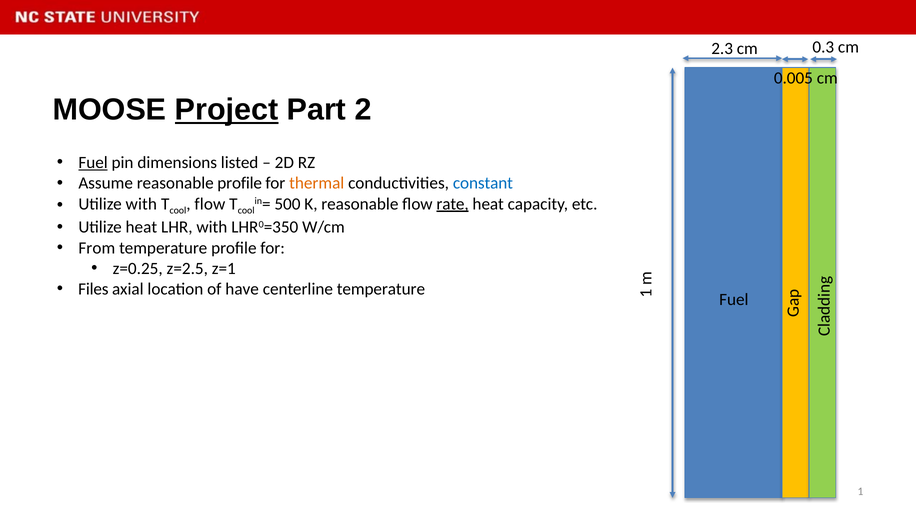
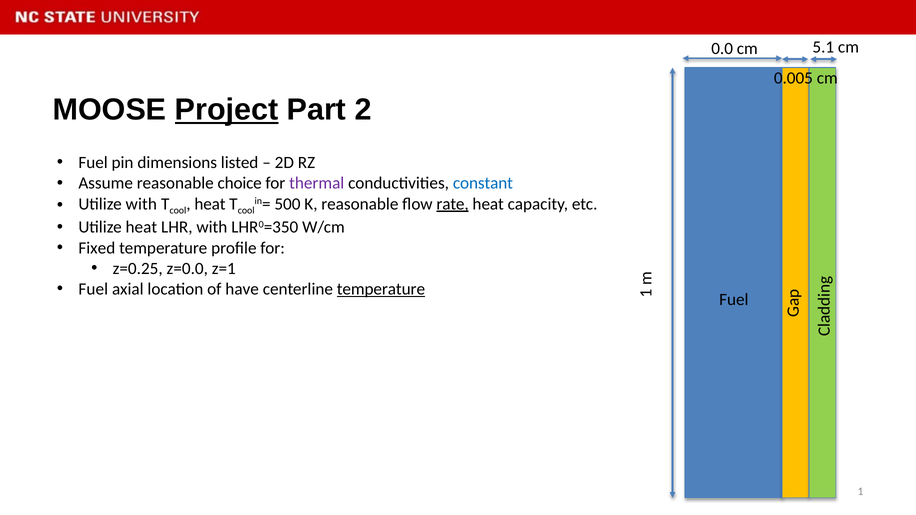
0.3: 0.3 -> 5.1
2.3: 2.3 -> 0.0
Fuel at (93, 163) underline: present -> none
reasonable profile: profile -> choice
thermal colour: orange -> purple
flow at (210, 204): flow -> heat
From: From -> Fixed
z=2.5: z=2.5 -> z=0.0
Files at (93, 289): Files -> Fuel
temperature at (381, 289) underline: none -> present
